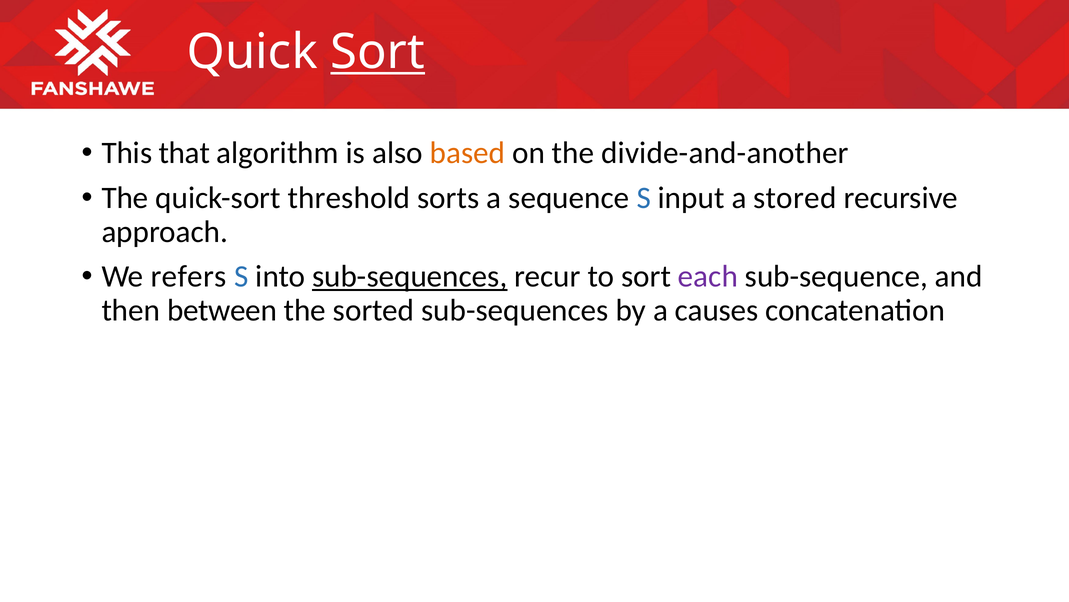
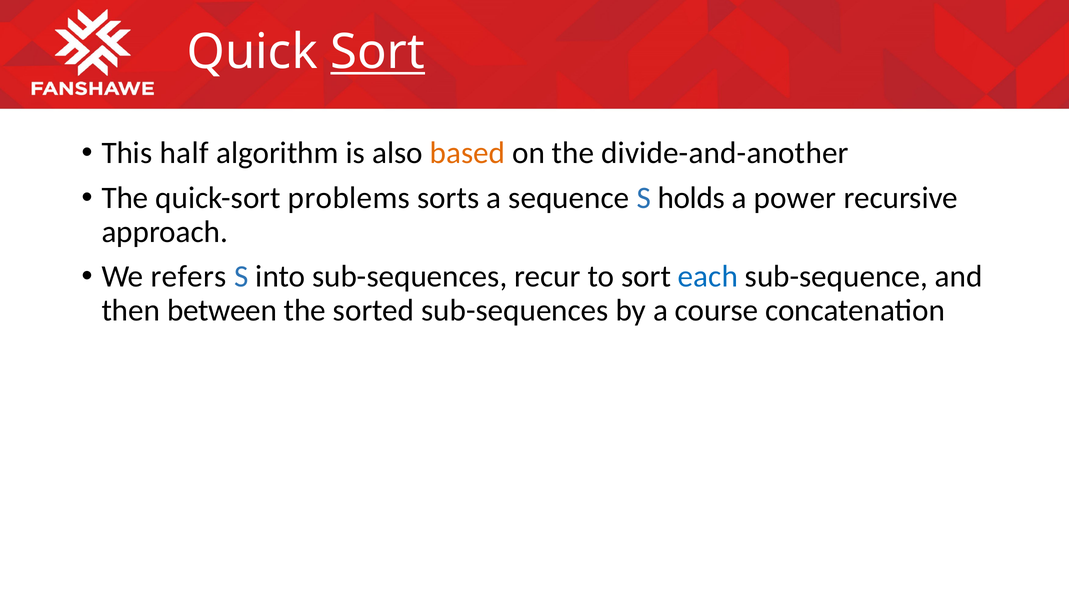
that: that -> half
threshold: threshold -> problems
input: input -> holds
stored: stored -> power
sub-sequences at (410, 276) underline: present -> none
each colour: purple -> blue
causes: causes -> course
